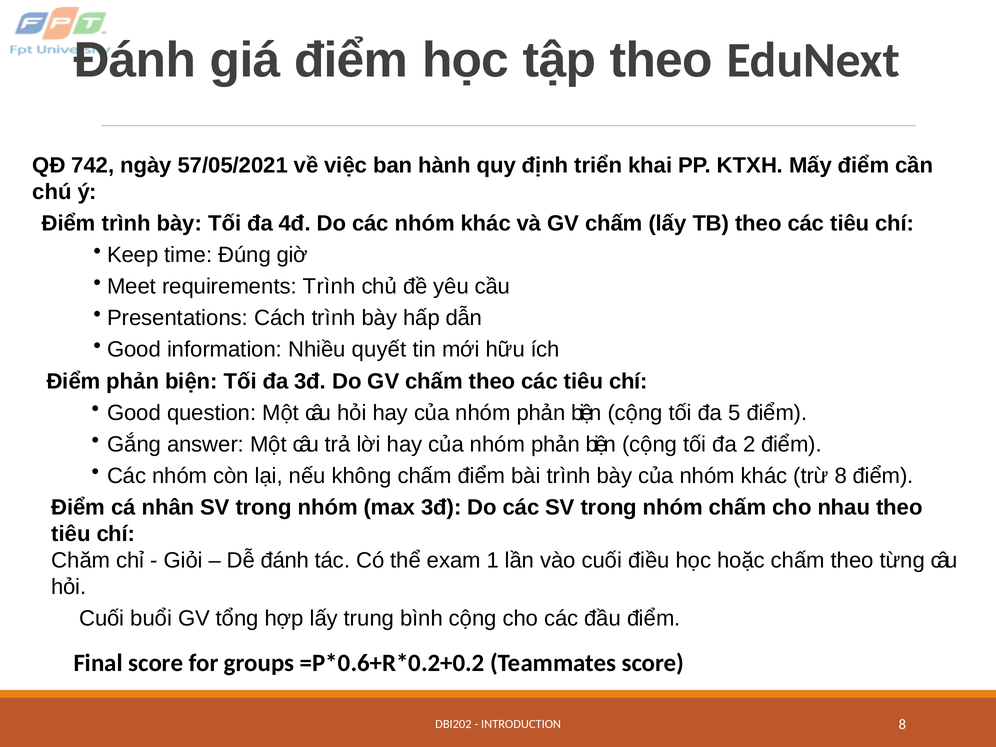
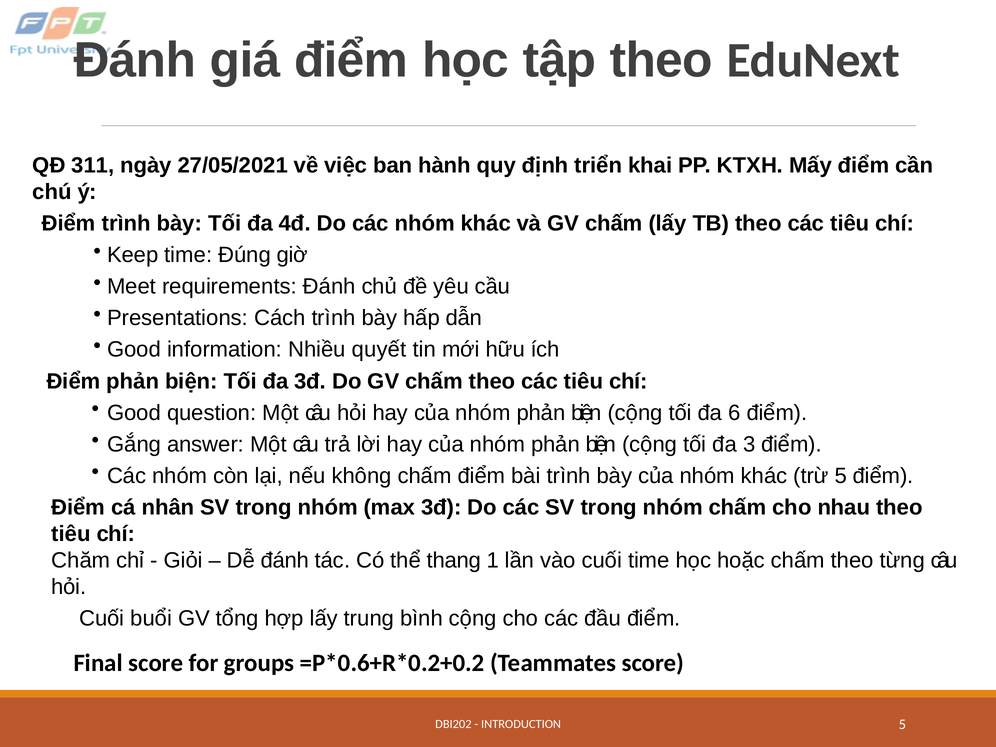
742: 742 -> 311
57/05/2021: 57/05/2021 -> 27/05/2021
requirements Trình: Trình -> Đánh
5: 5 -> 6
2: 2 -> 3
trừ 8: 8 -> 5
exam: exam -> thang
cuối điều: điều -> time
INTRODUCTION 8: 8 -> 5
